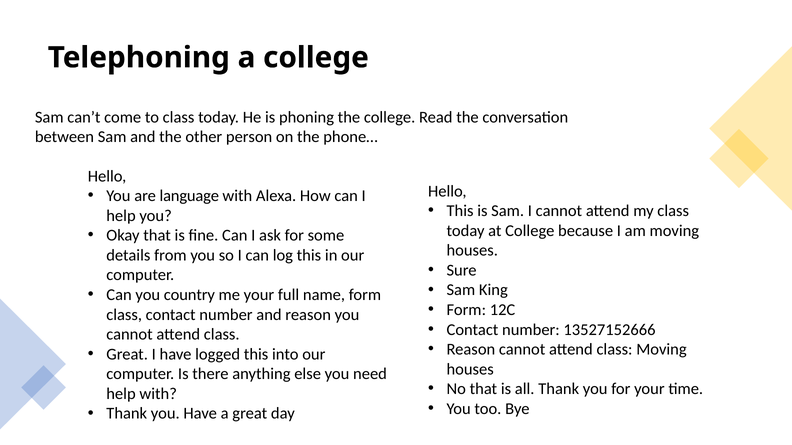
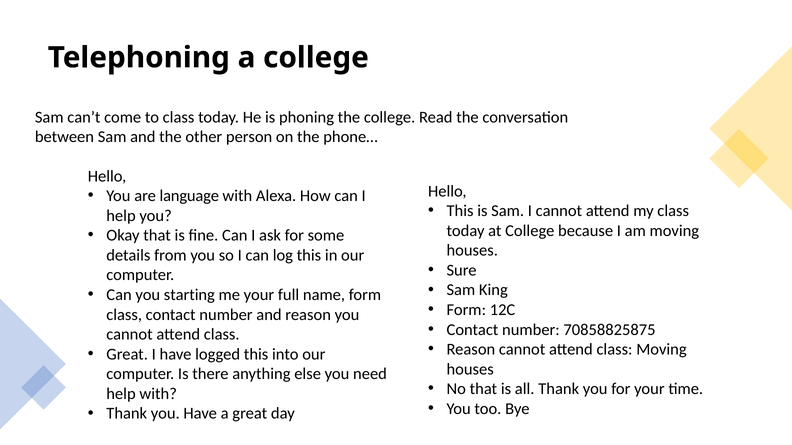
country: country -> starting
13527152666: 13527152666 -> 70858825875
